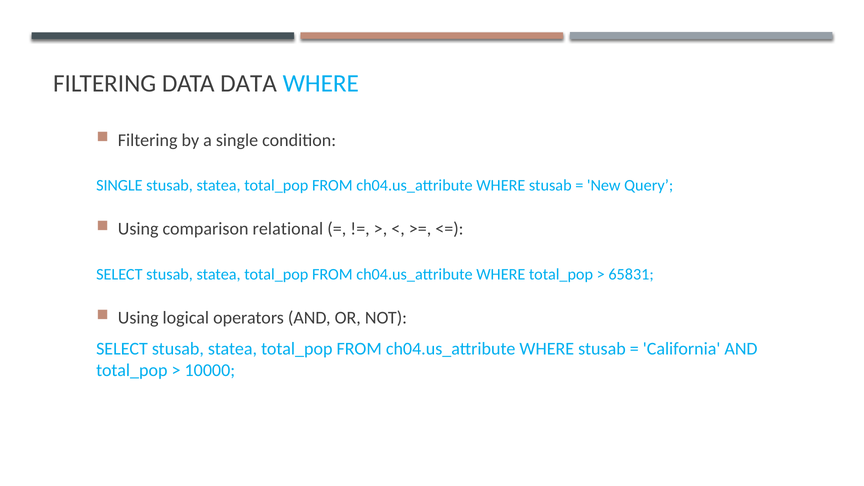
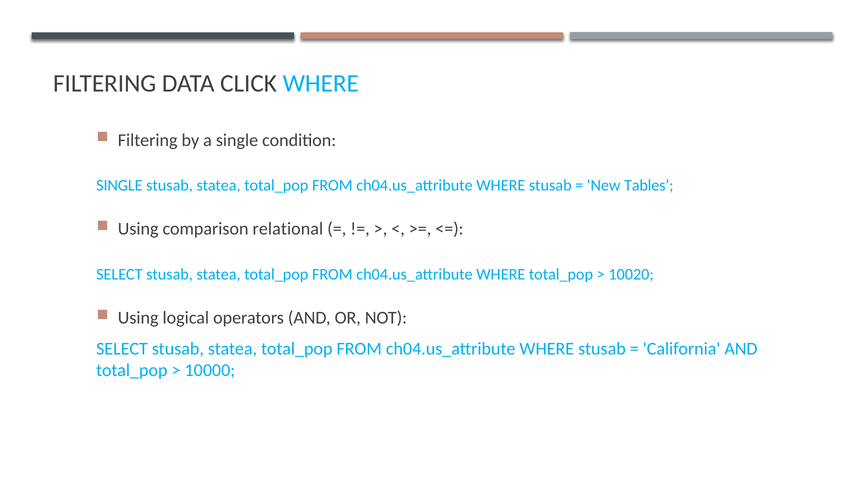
DATA DATA: DATA -> CLICK
Query: Query -> Tables
65831: 65831 -> 10020
